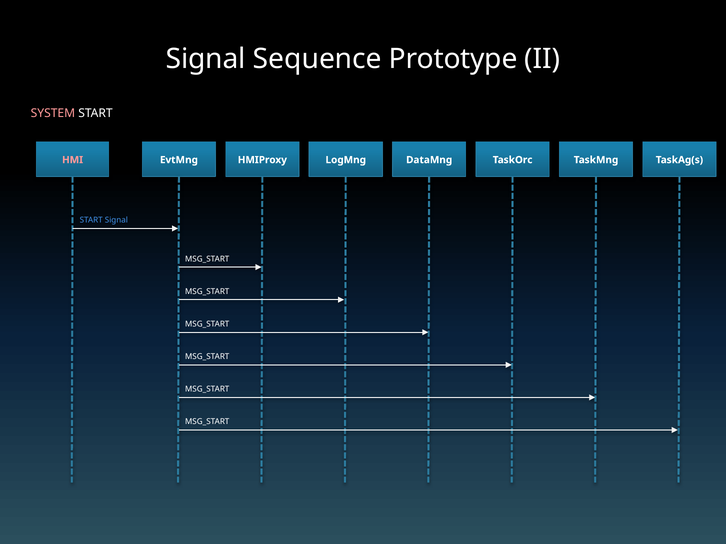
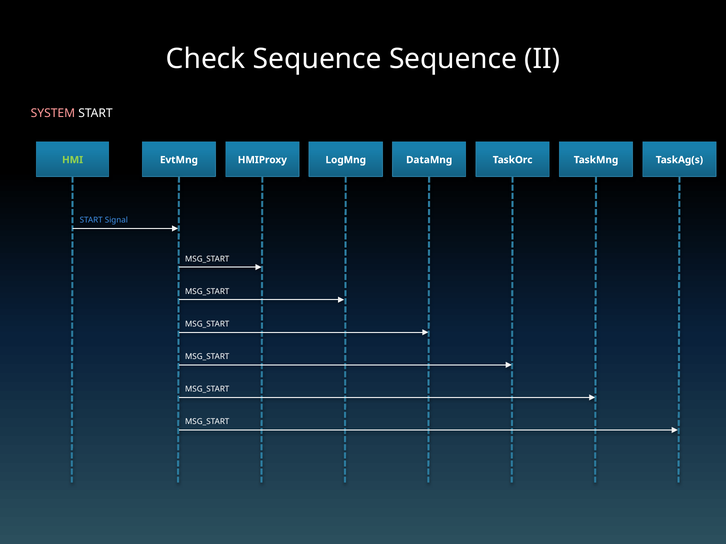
Signal at (206, 59): Signal -> Check
Sequence Prototype: Prototype -> Sequence
HMI colour: pink -> light green
